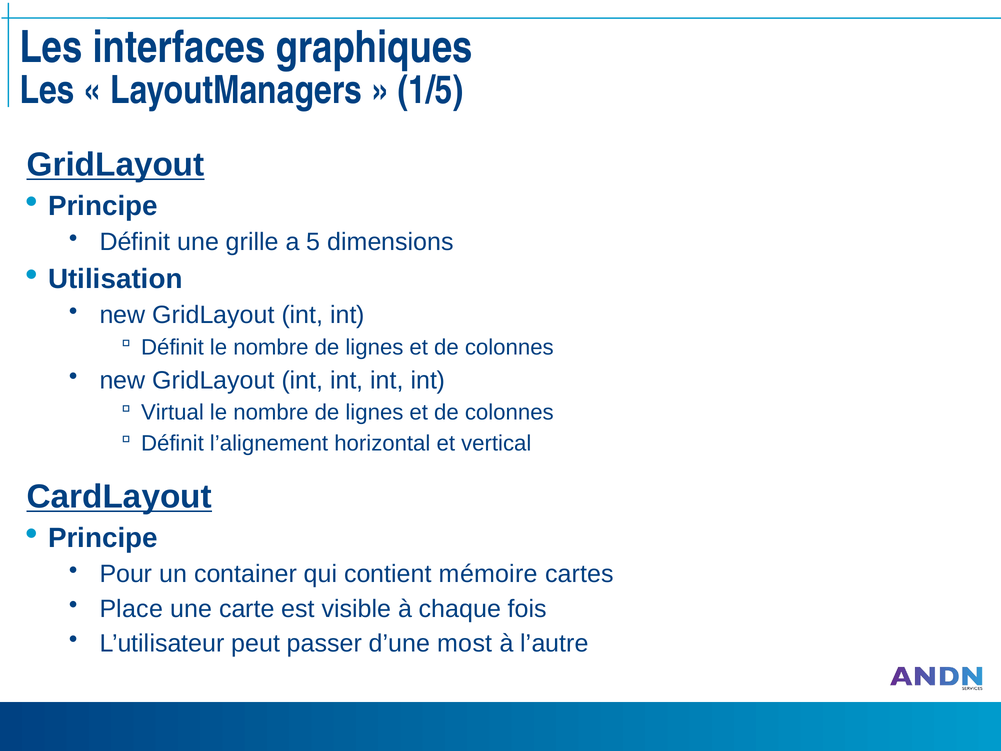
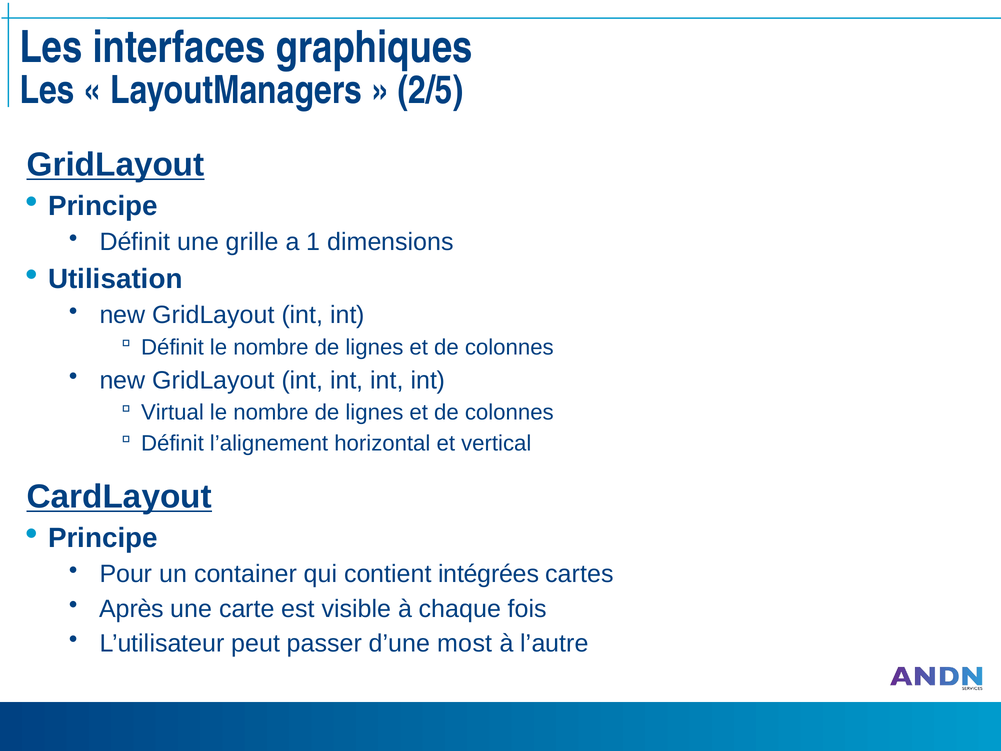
1/5: 1/5 -> 2/5
5: 5 -> 1
mémoire: mémoire -> intégrées
Place: Place -> Après
